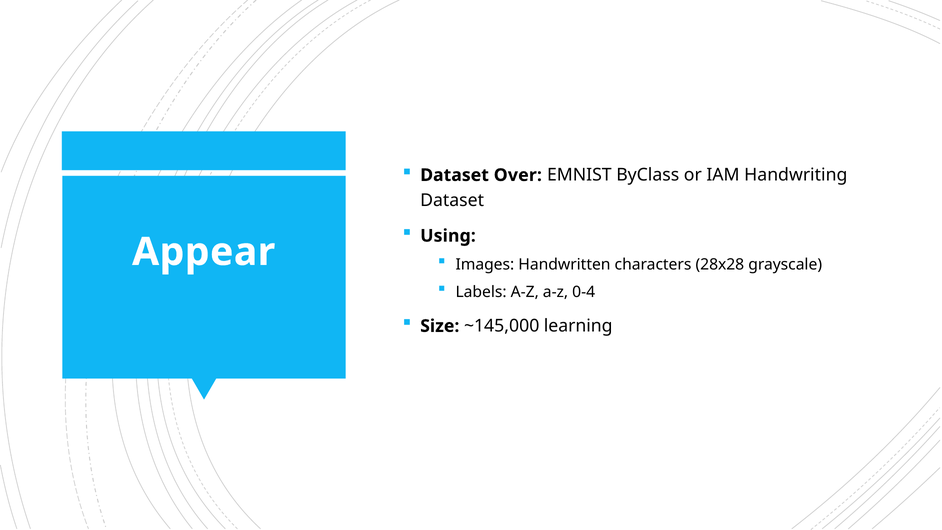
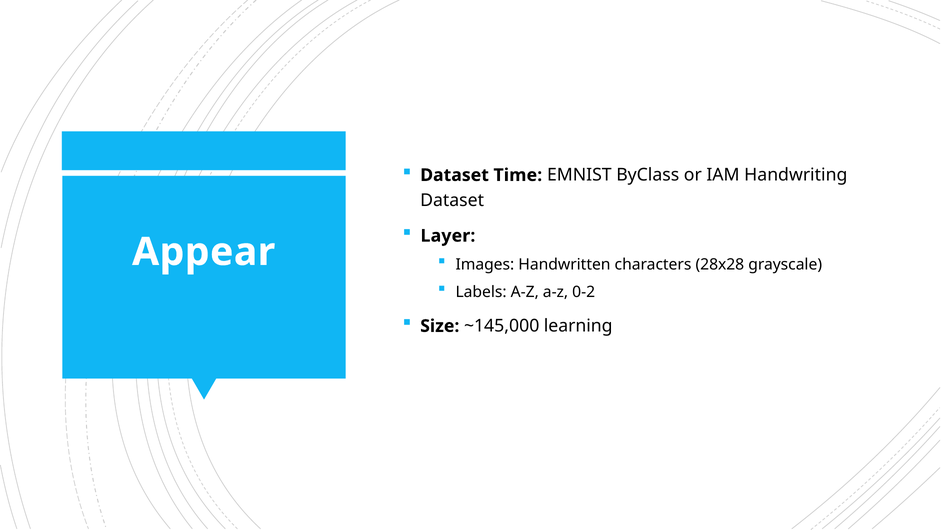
Over: Over -> Time
Using: Using -> Layer
0-4: 0-4 -> 0-2
